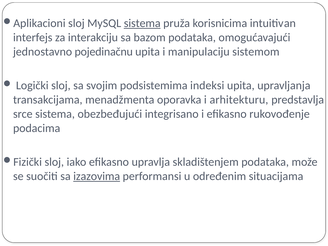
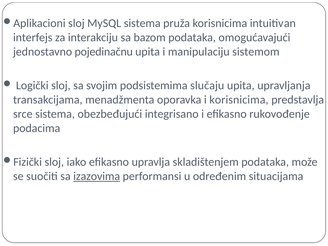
sistema at (142, 23) underline: present -> none
indeksi: indeksi -> slučaju
i arhitekturu: arhitekturu -> korisnicima
